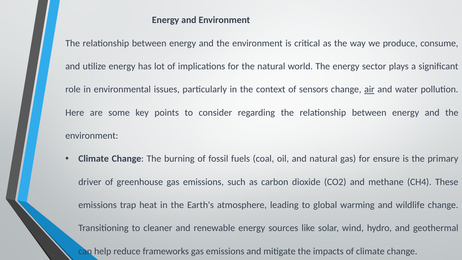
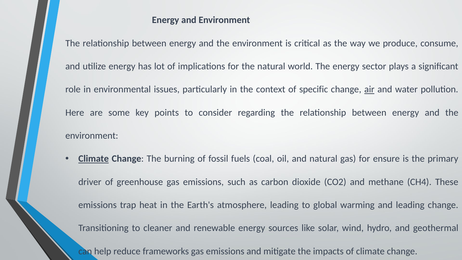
sensors: sensors -> specific
Climate at (94, 159) underline: none -> present
and wildlife: wildlife -> leading
